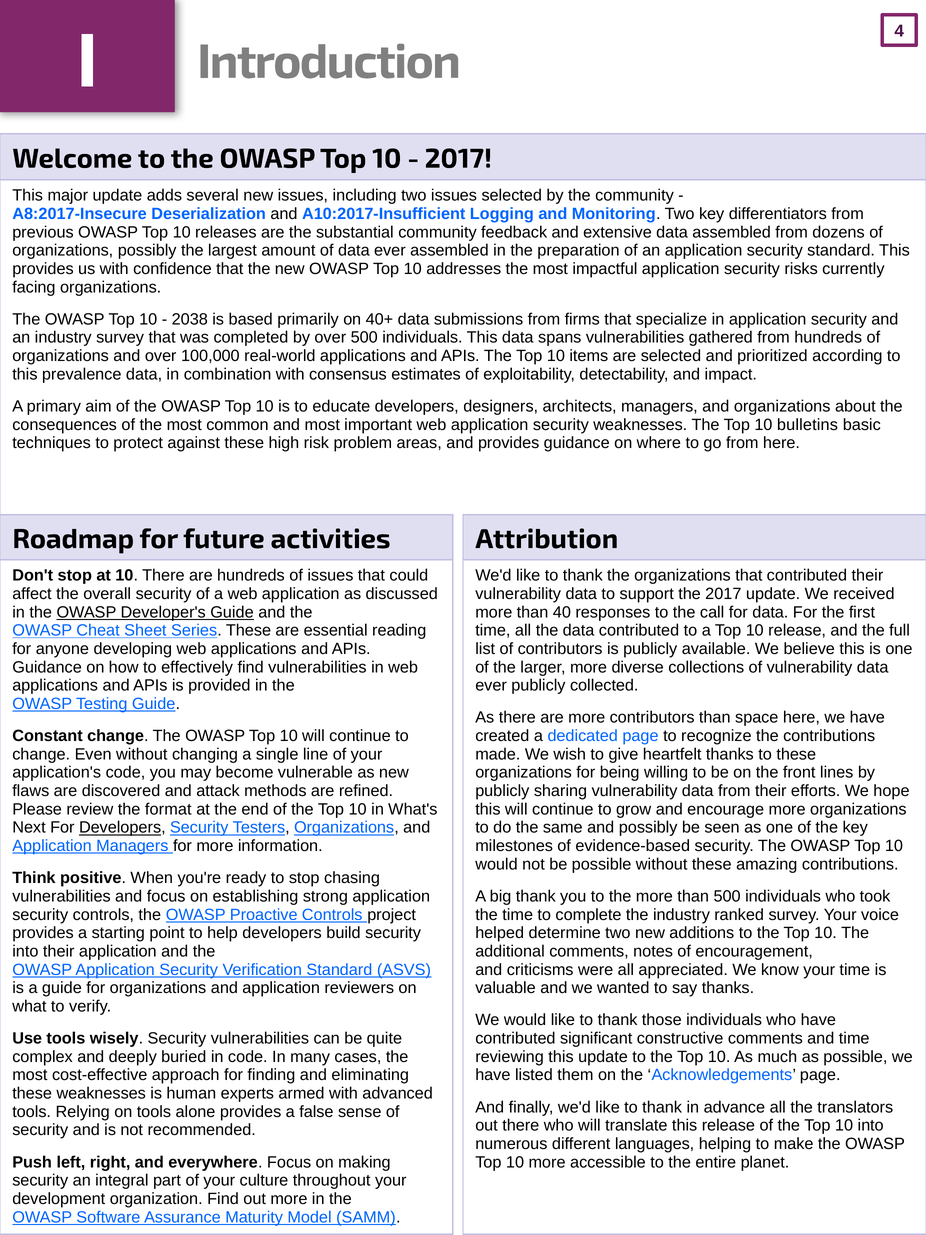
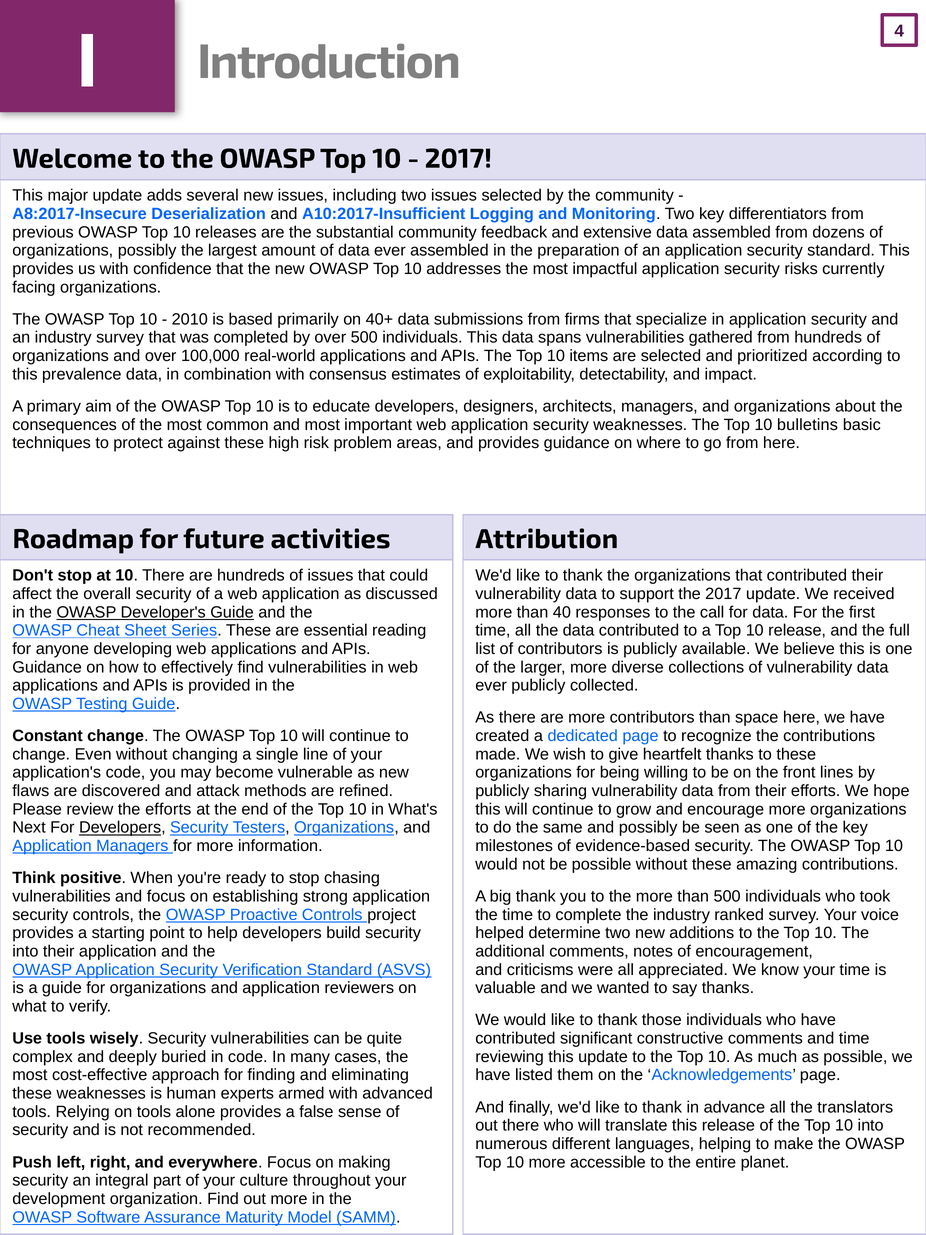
2038: 2038 -> 2010
the format: format -> efforts
